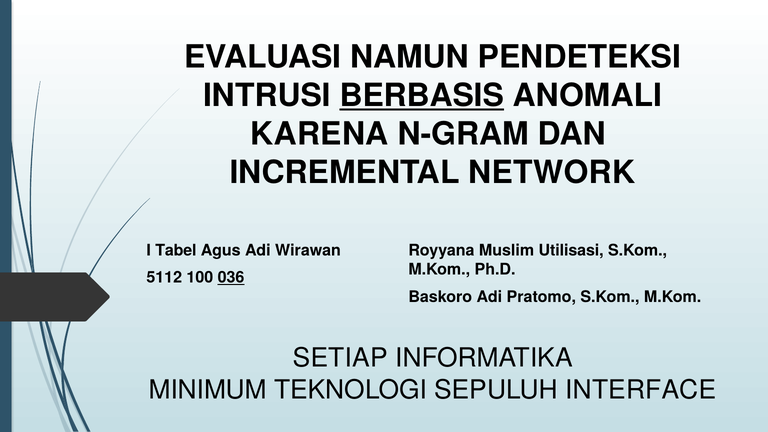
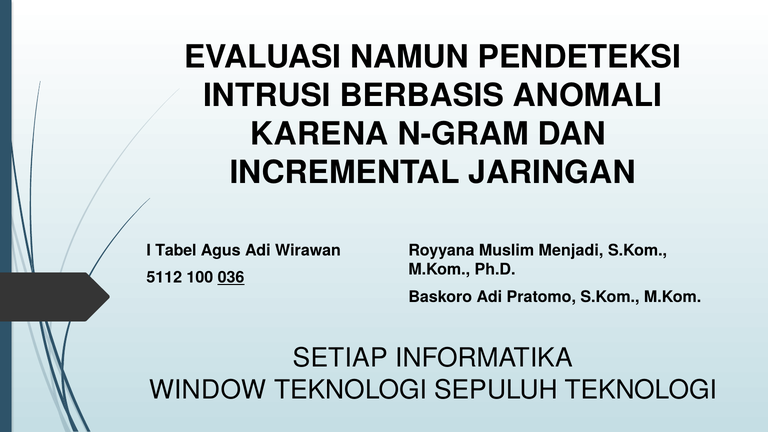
BERBASIS underline: present -> none
NETWORK: NETWORK -> JARINGAN
Utilisasi: Utilisasi -> Menjadi
MINIMUM: MINIMUM -> WINDOW
SEPULUH INTERFACE: INTERFACE -> TEKNOLOGI
